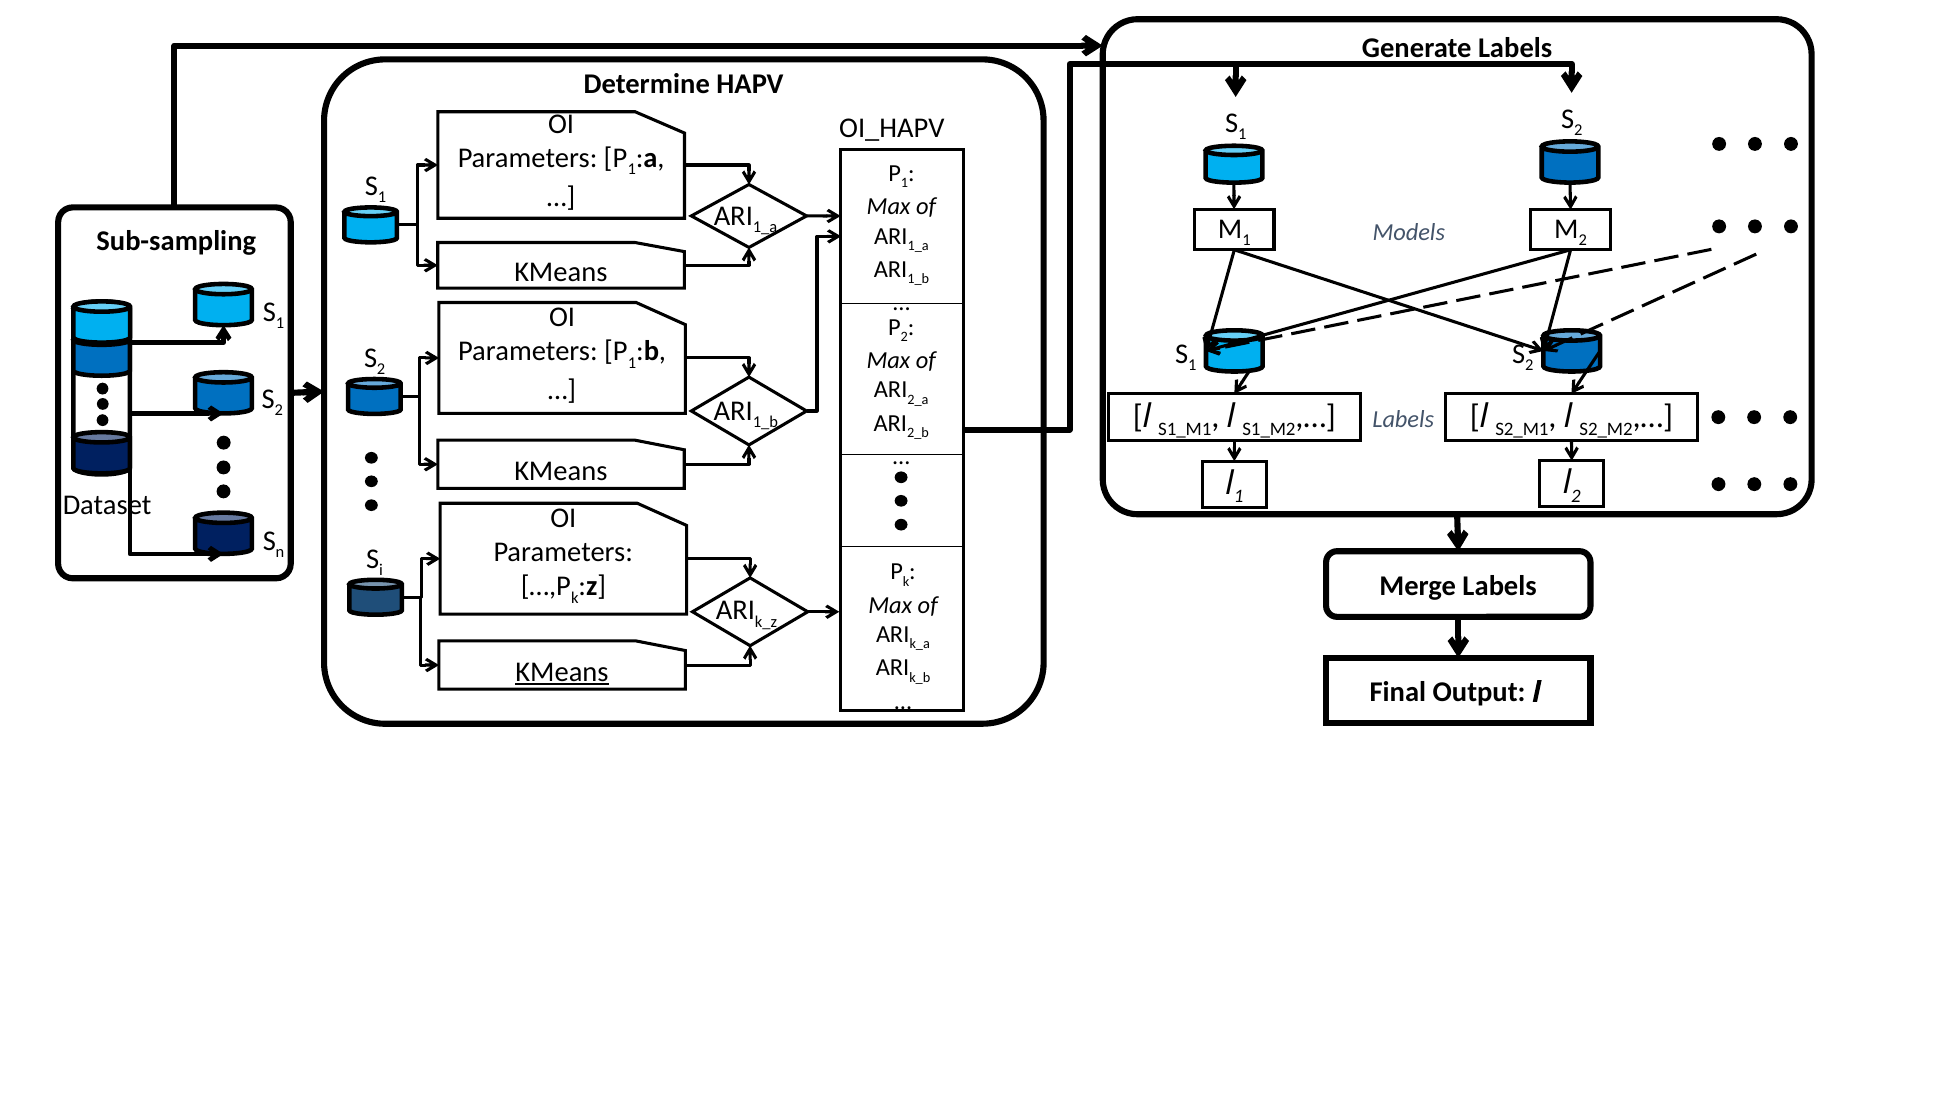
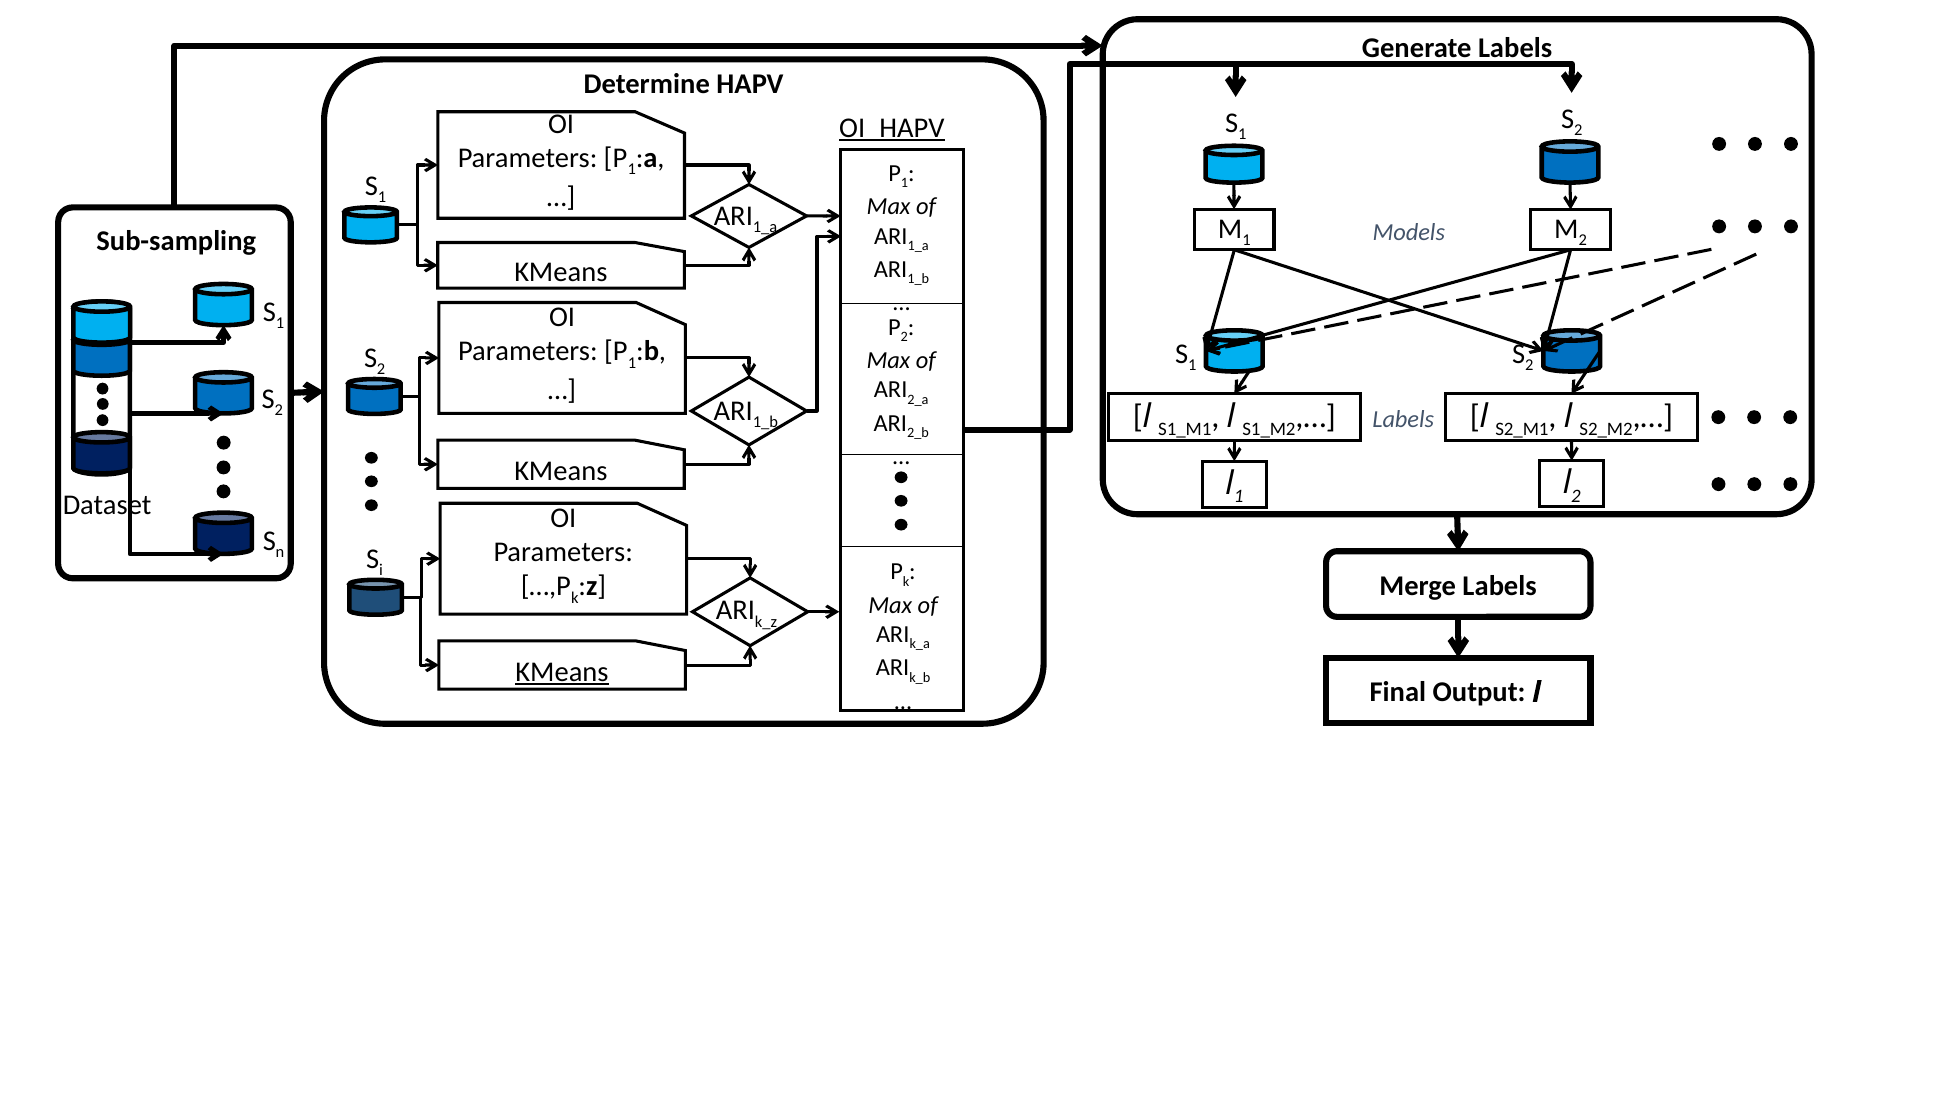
OI_HAPV underline: none -> present
